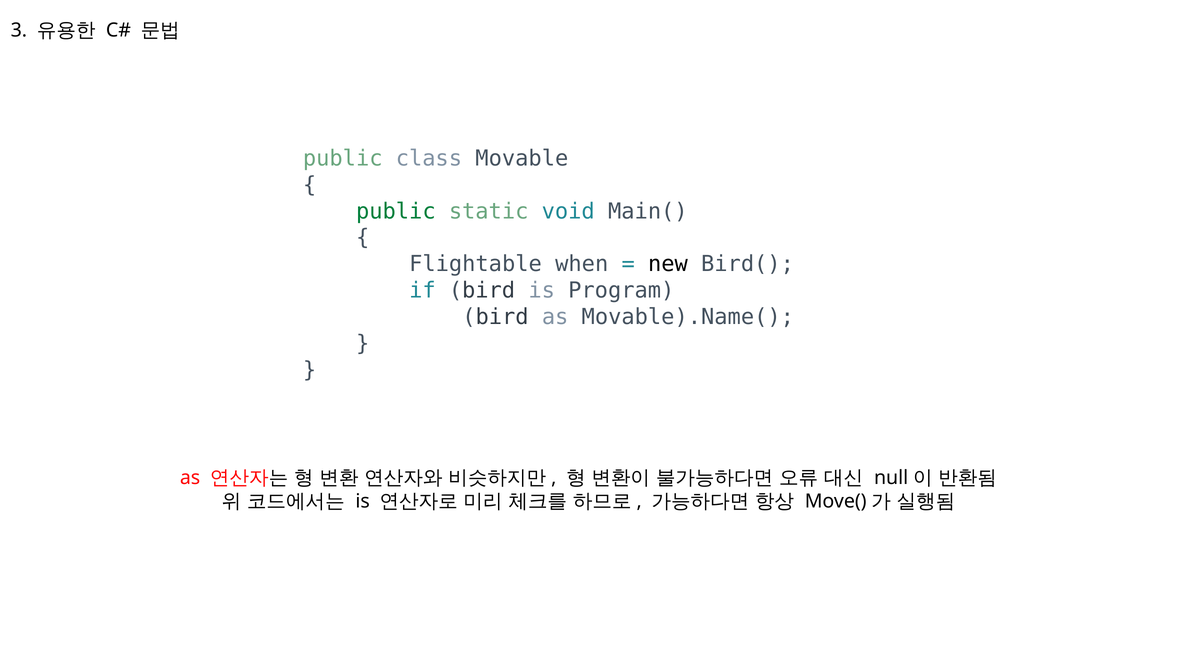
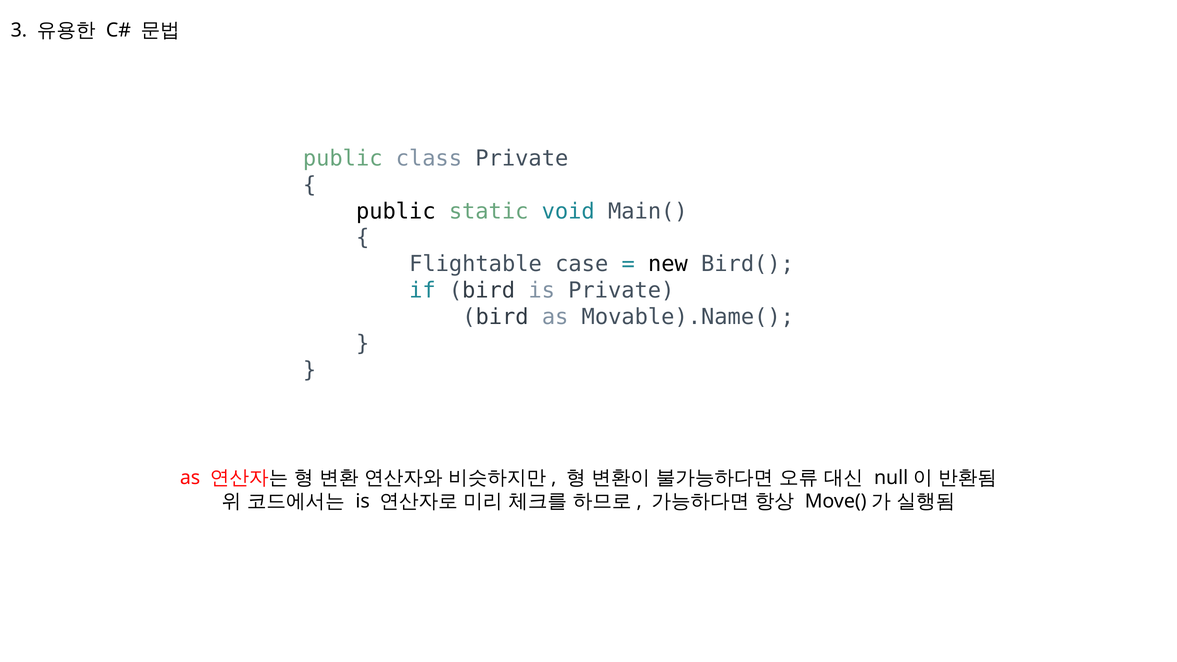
class Movable: Movable -> Private
public at (396, 211) colour: green -> black
when: when -> case
is Program: Program -> Private
